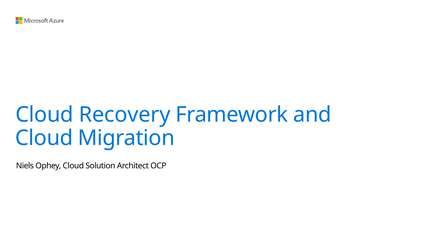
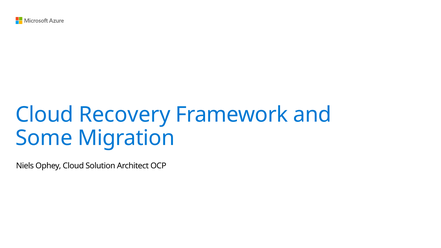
Cloud at (44, 138): Cloud -> Some
